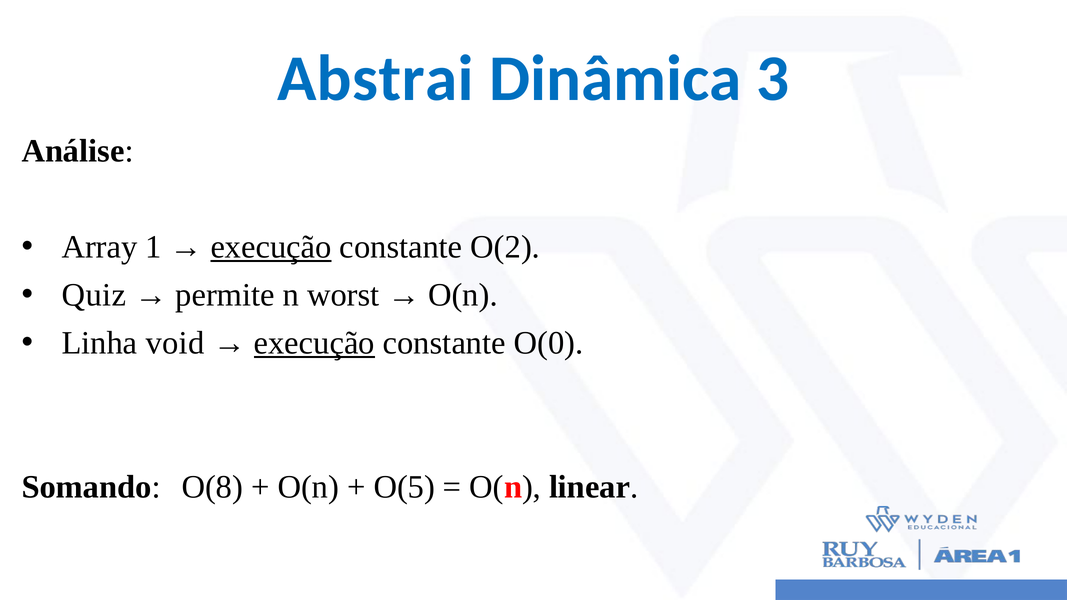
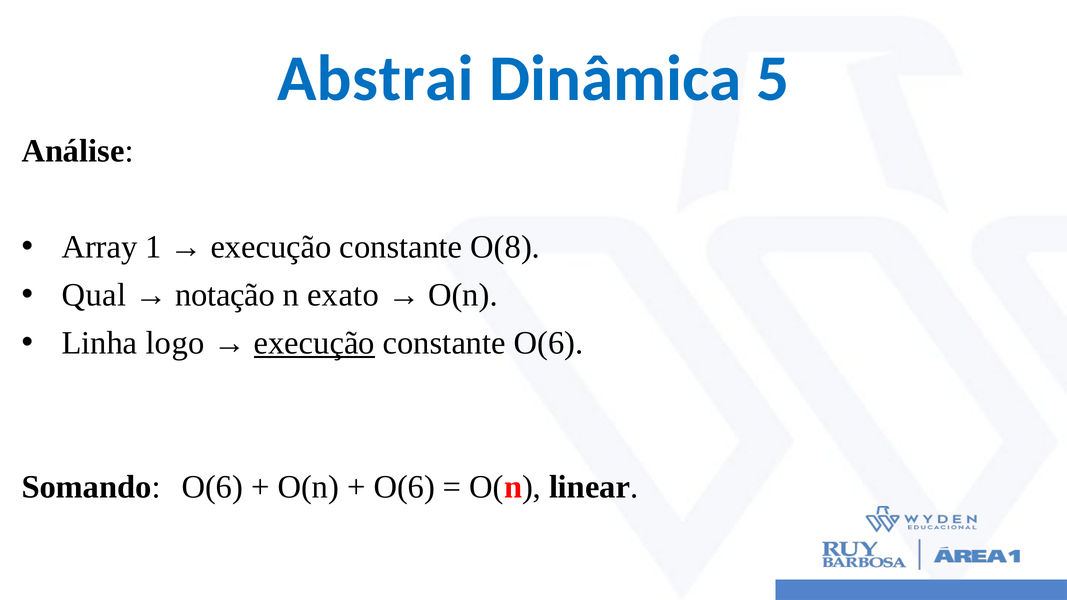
3: 3 -> 5
execução at (271, 247) underline: present -> none
O(2: O(2 -> O(8
Quiz: Quiz -> Qual
permite: permite -> notação
worst: worst -> exato
void: void -> logo
constante O(0: O(0 -> O(6
Somando O(8: O(8 -> O(6
O(5 at (404, 487): O(5 -> O(6
